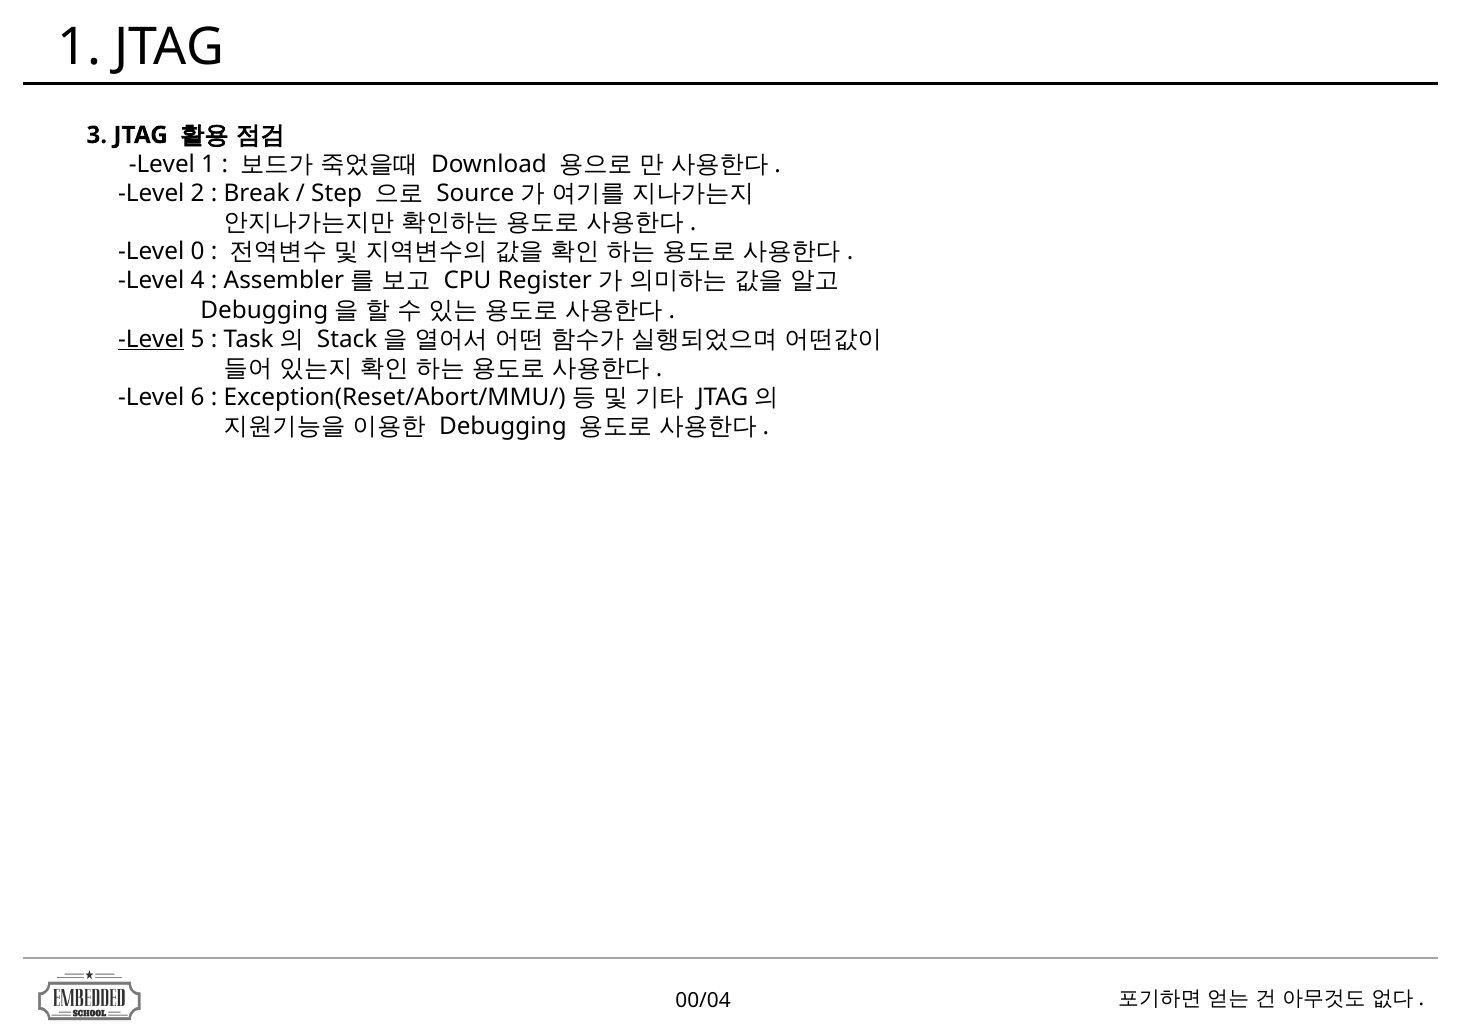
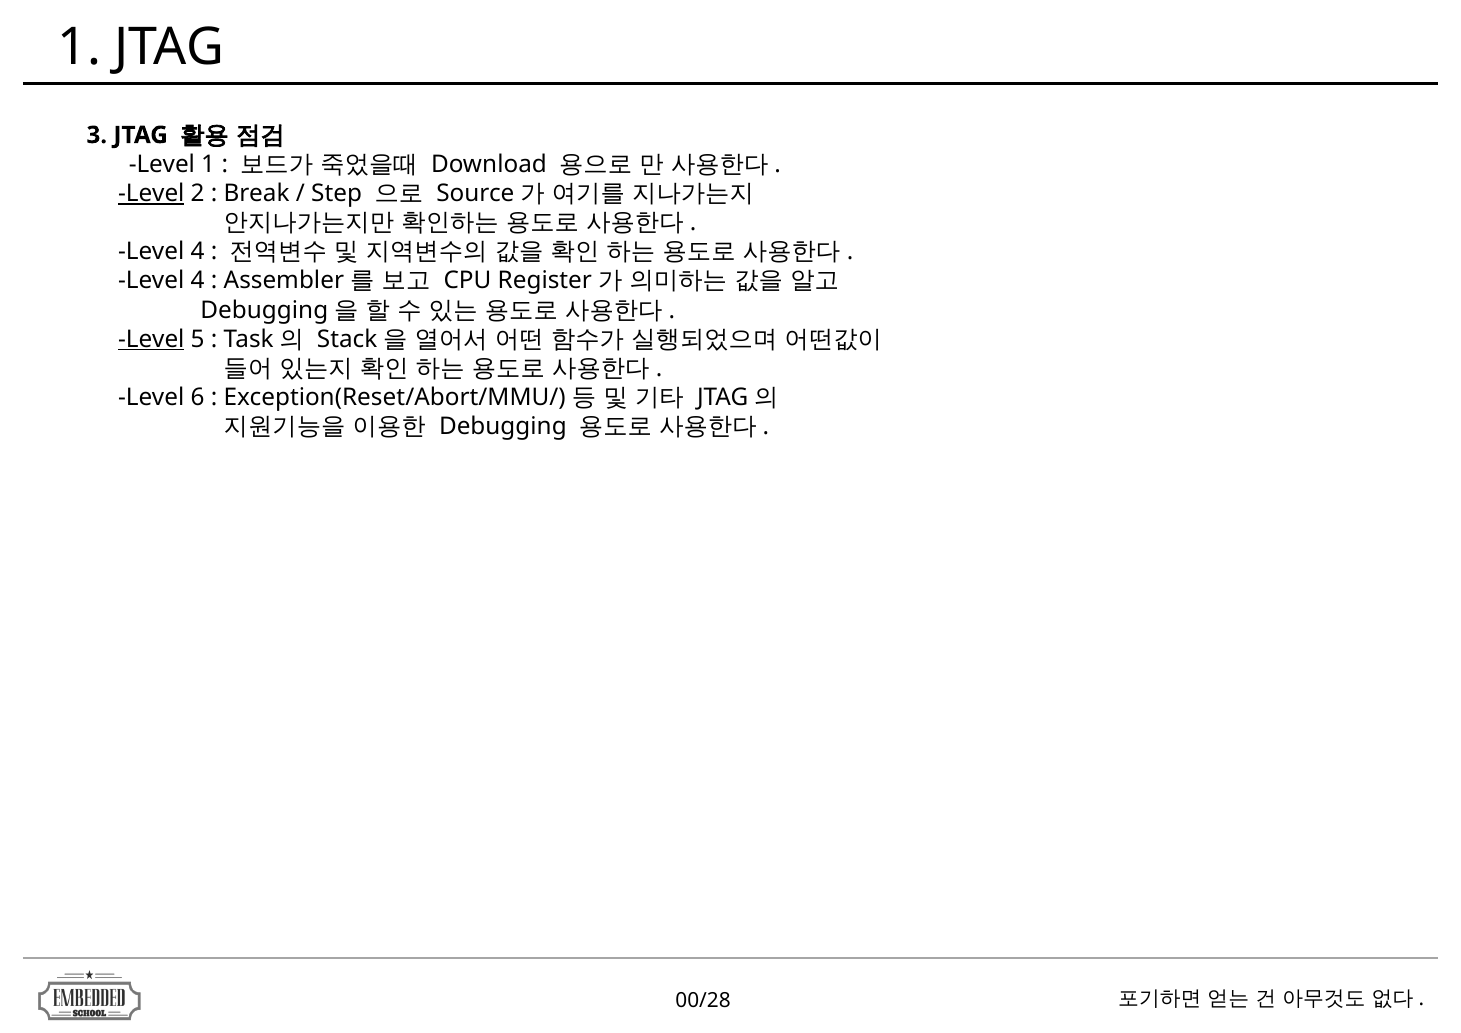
Level at (151, 193) underline: none -> present
0 at (198, 252): 0 -> 4
00/04: 00/04 -> 00/28
